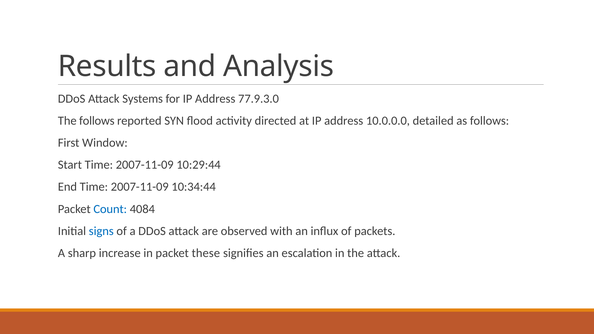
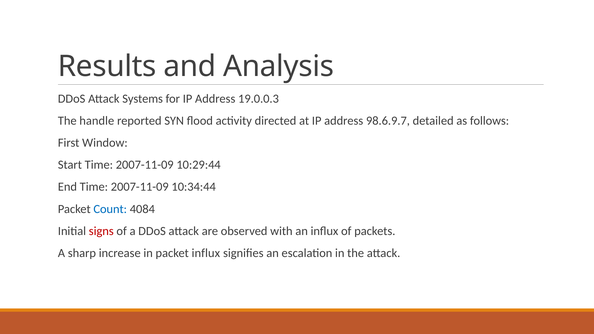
77.9.3.0: 77.9.3.0 -> 19.0.0.3
The follows: follows -> handle
10.0.0.0: 10.0.0.0 -> 98.6.9.7
signs colour: blue -> red
packet these: these -> influx
